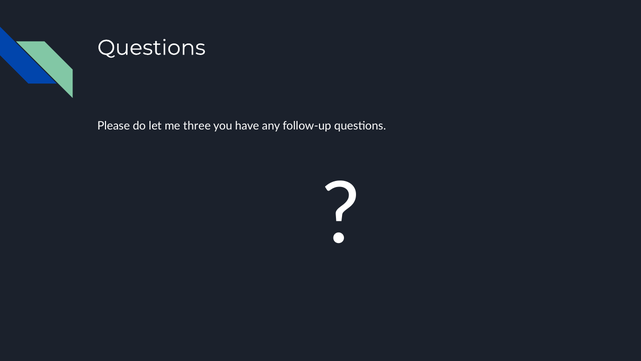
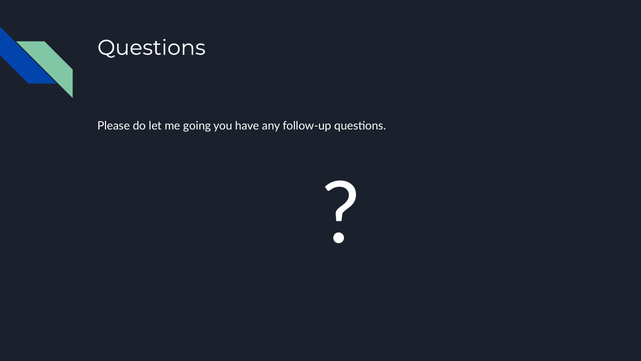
three: three -> going
